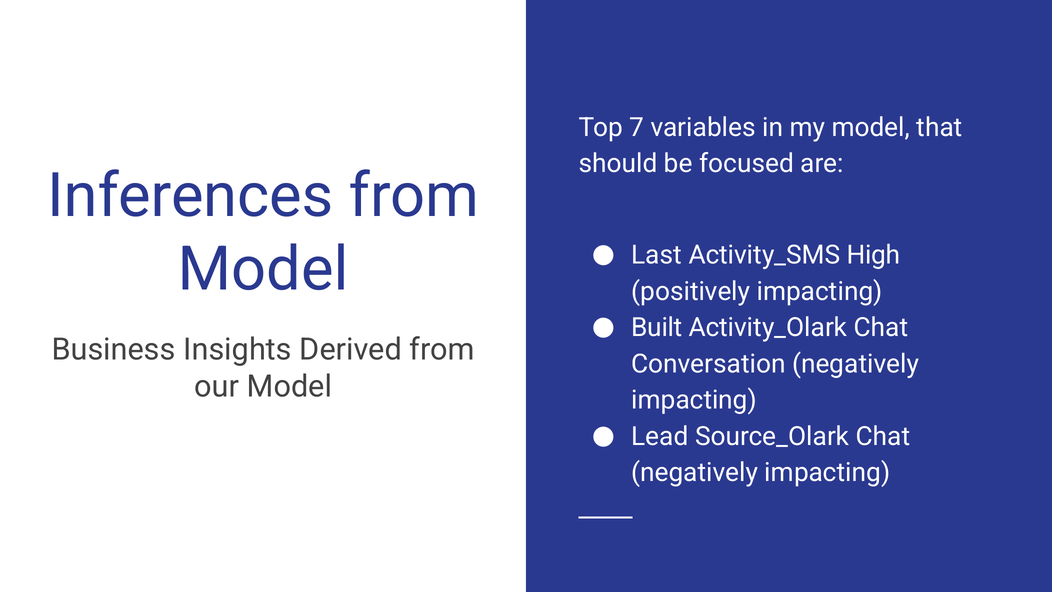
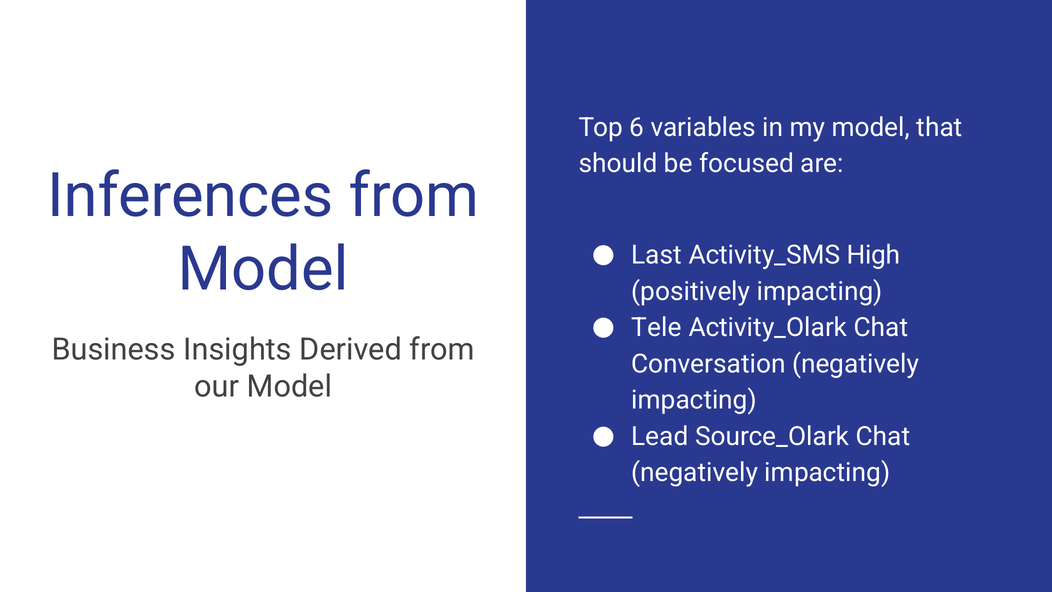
7: 7 -> 6
Built: Built -> Tele
